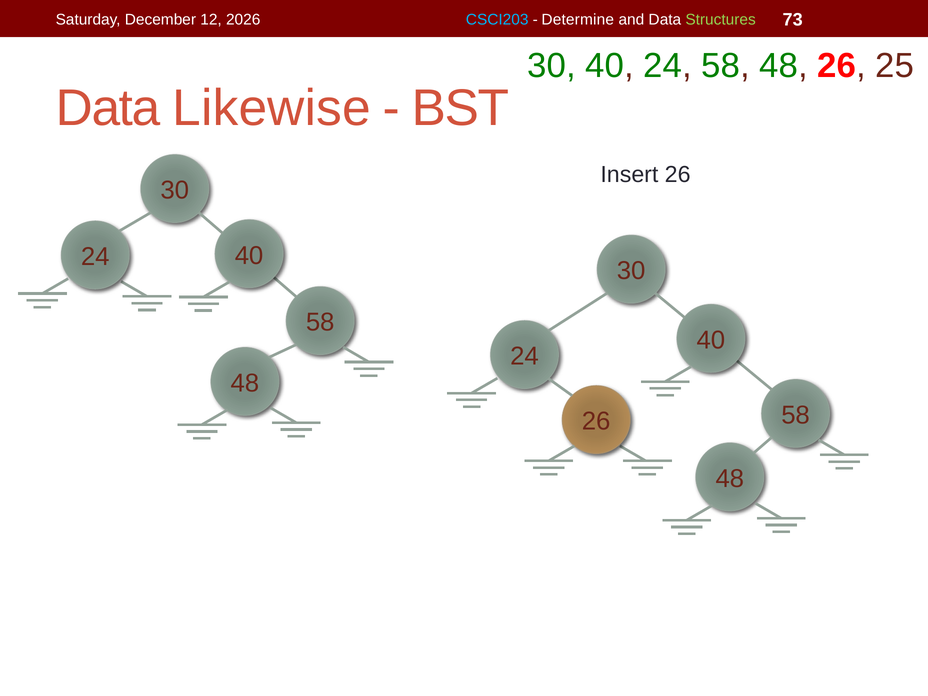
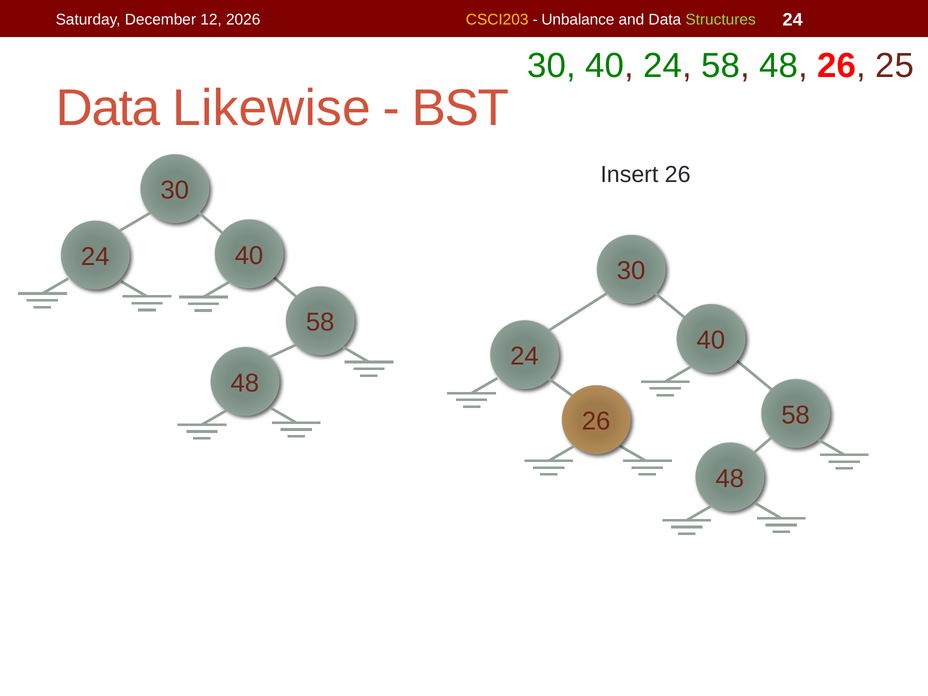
CSCI203 colour: light blue -> yellow
Determine: Determine -> Unbalance
73 at (793, 20): 73 -> 24
